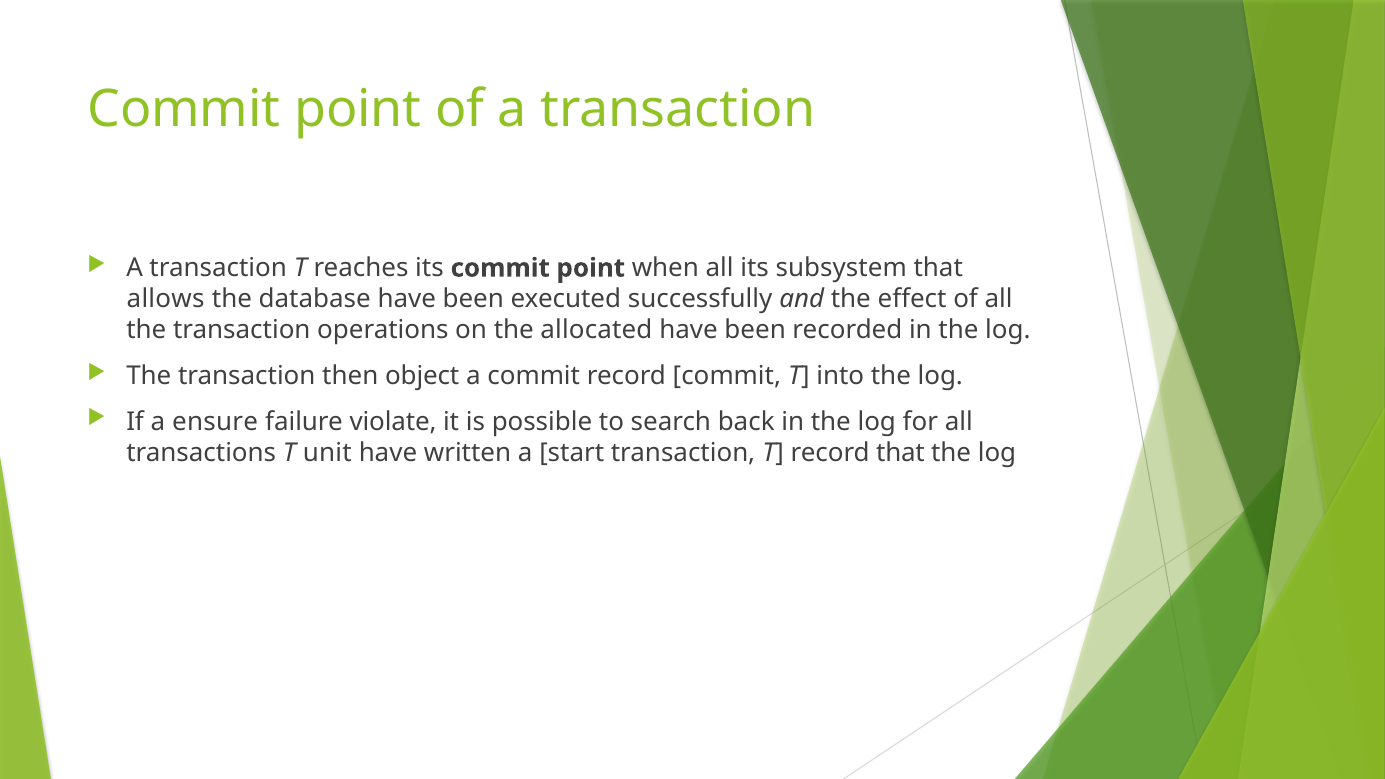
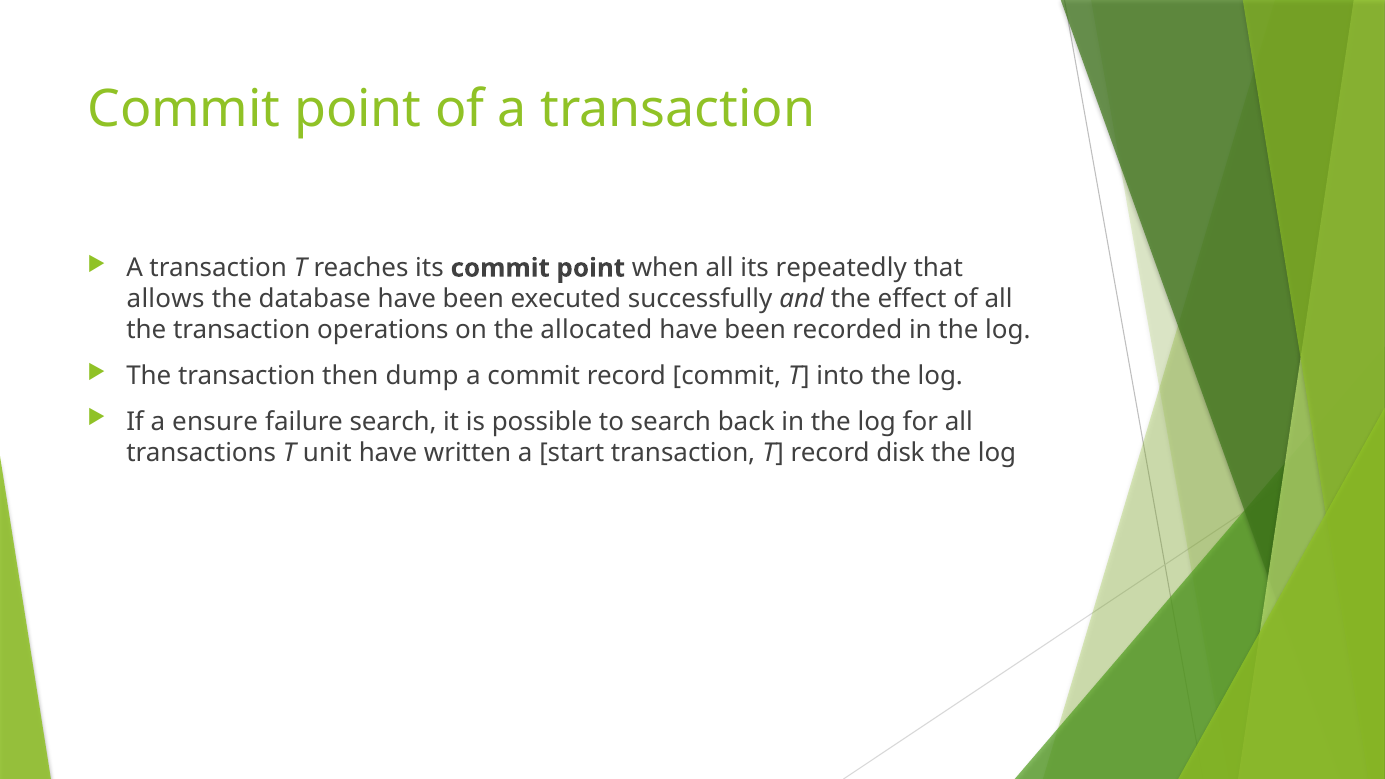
subsystem: subsystem -> repeatedly
object: object -> dump
failure violate: violate -> search
record that: that -> disk
